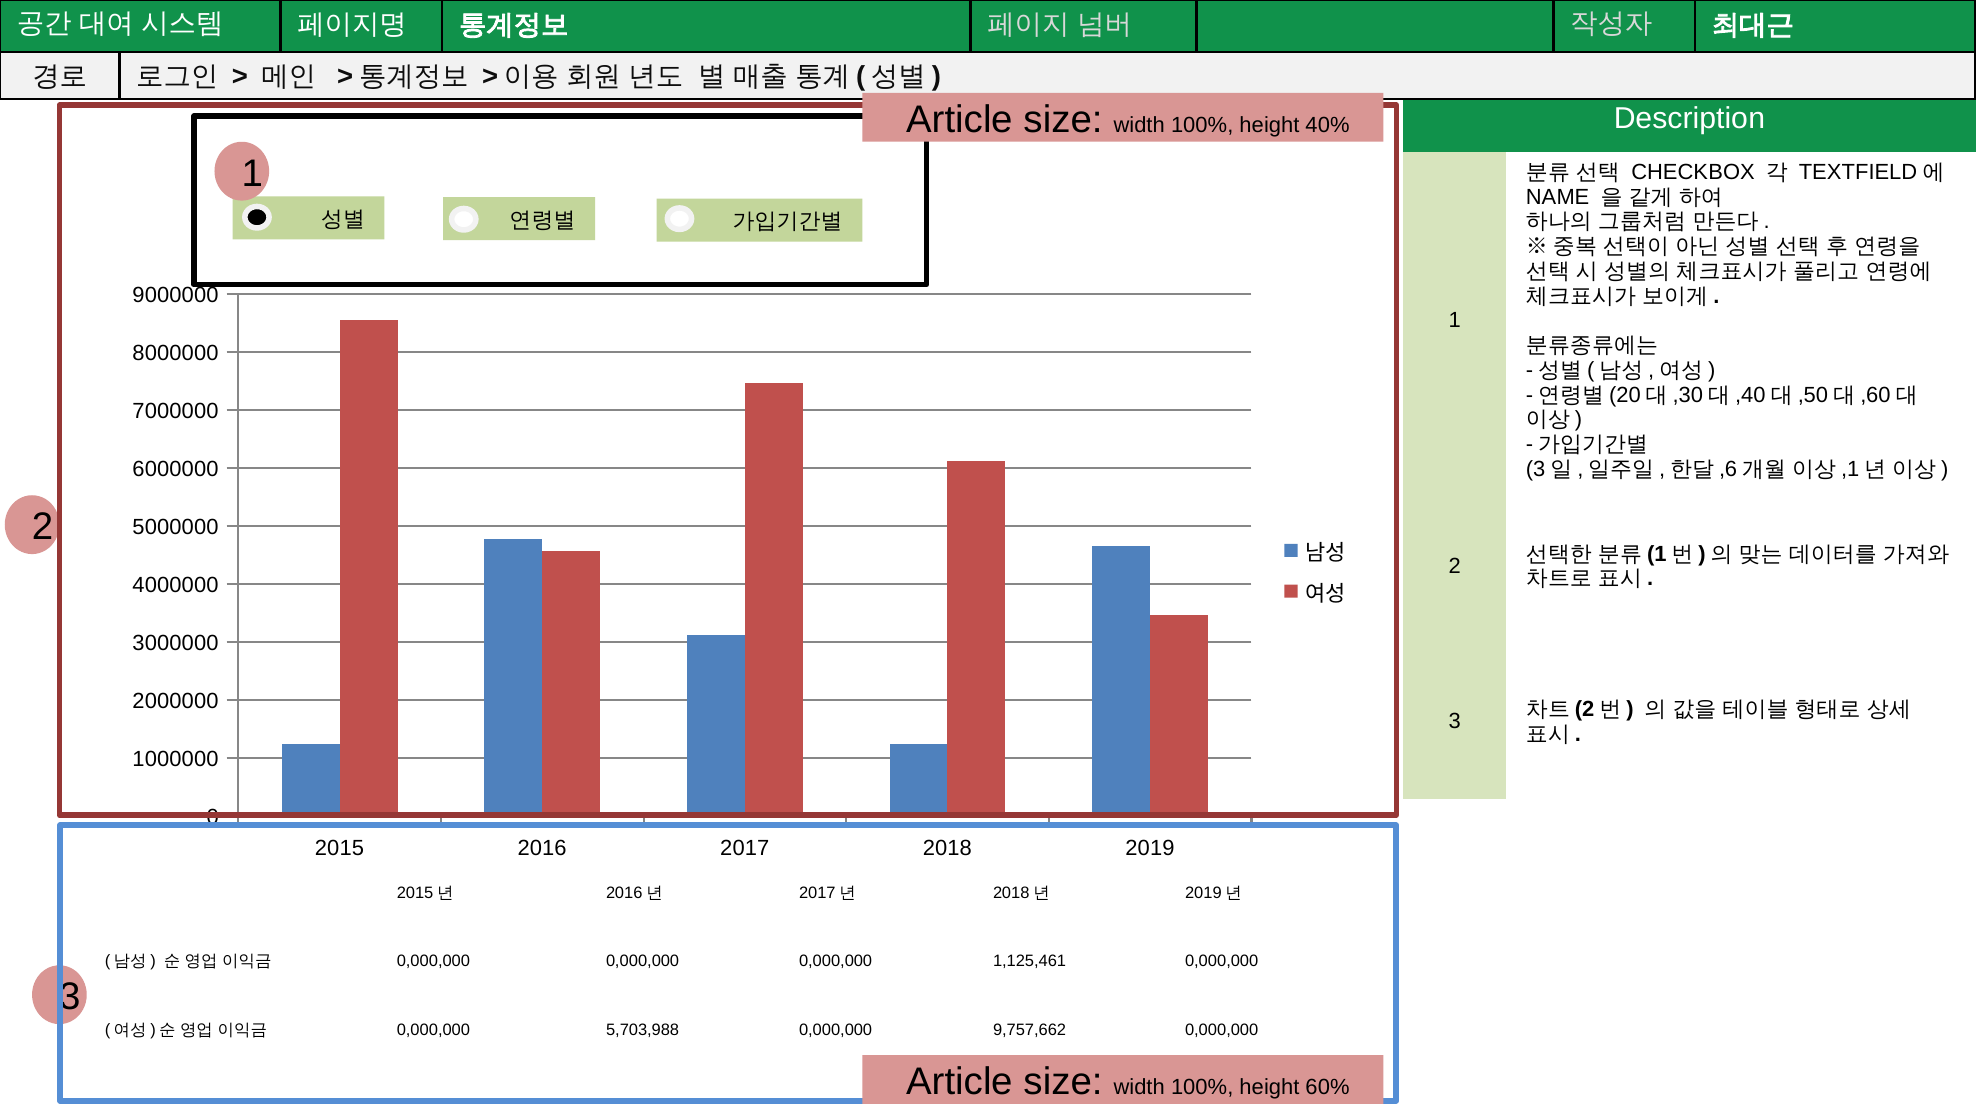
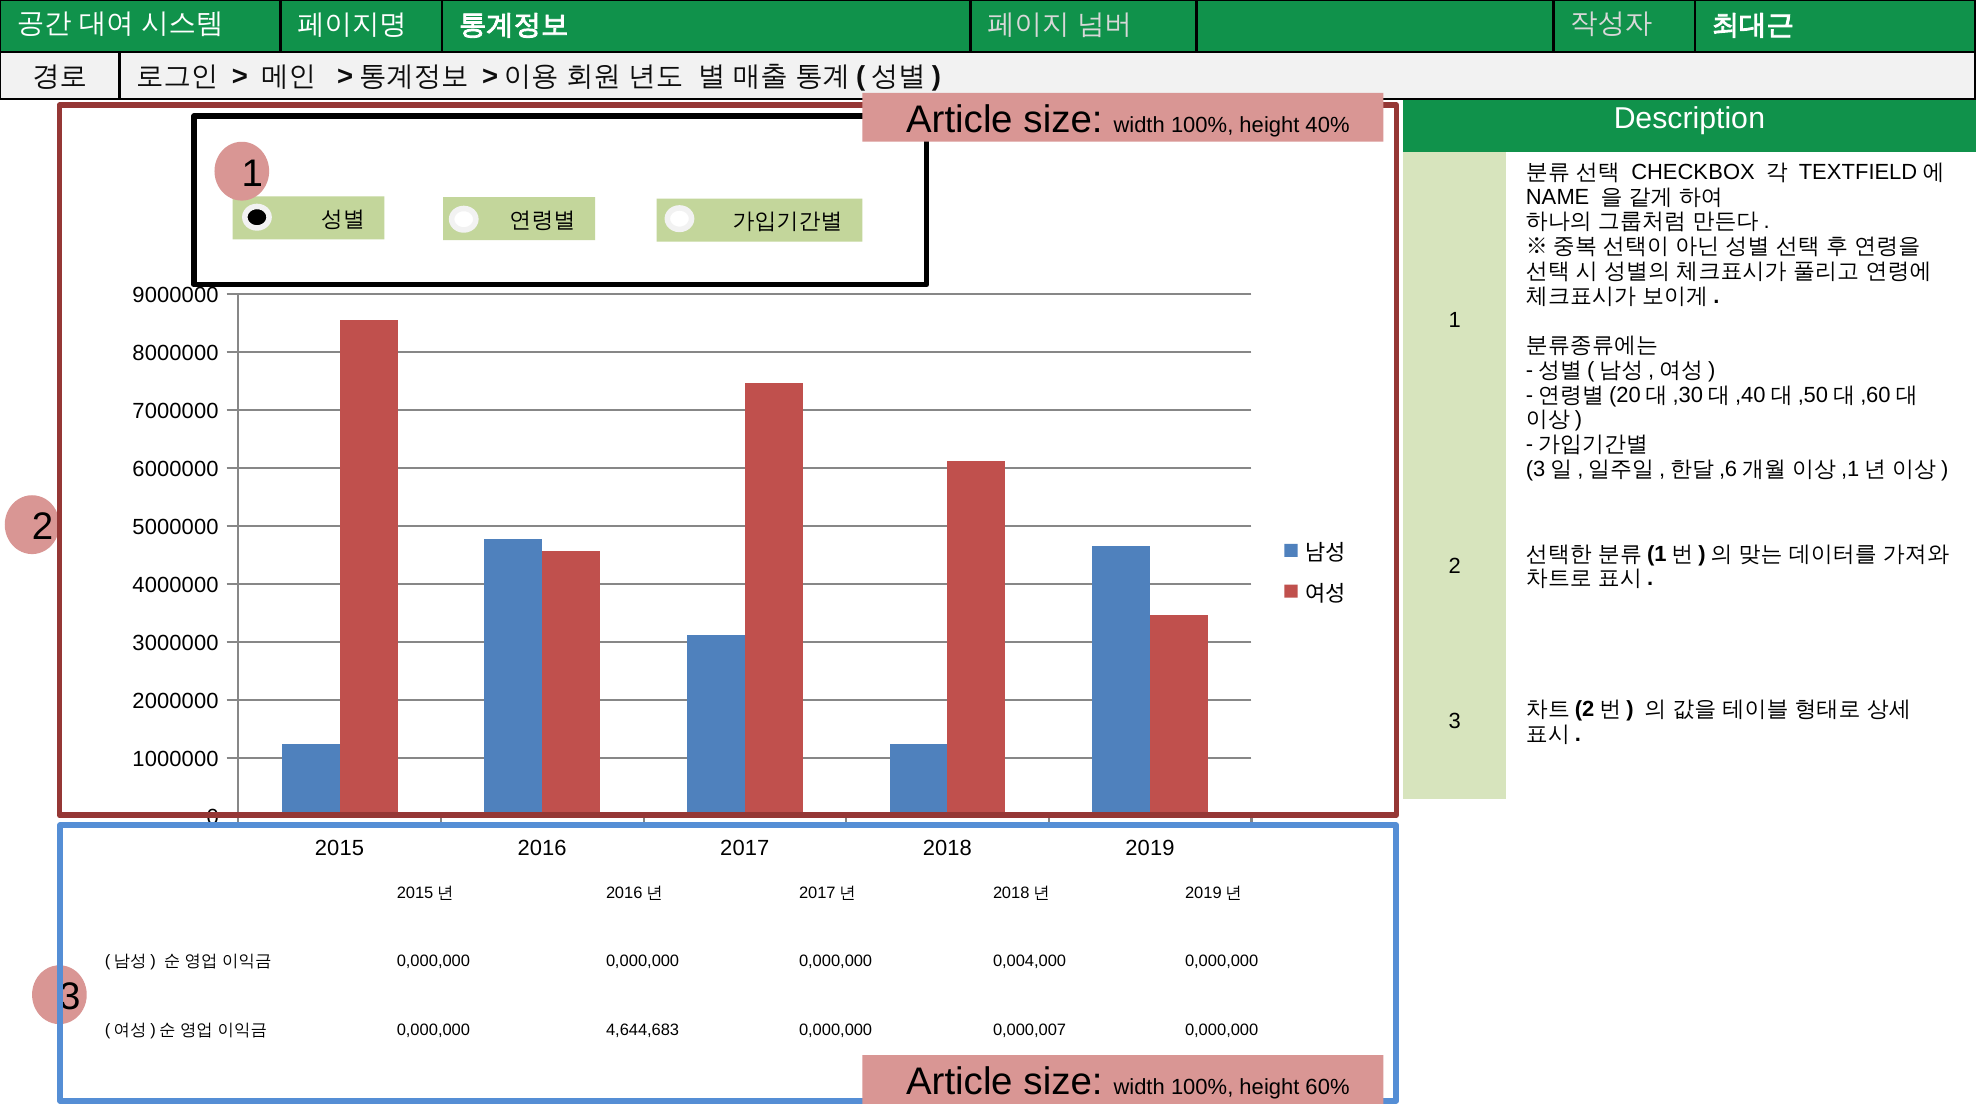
1,125,461: 1,125,461 -> 0,004,000
5,703,988: 5,703,988 -> 4,644,683
9,757,662: 9,757,662 -> 0,000,007
